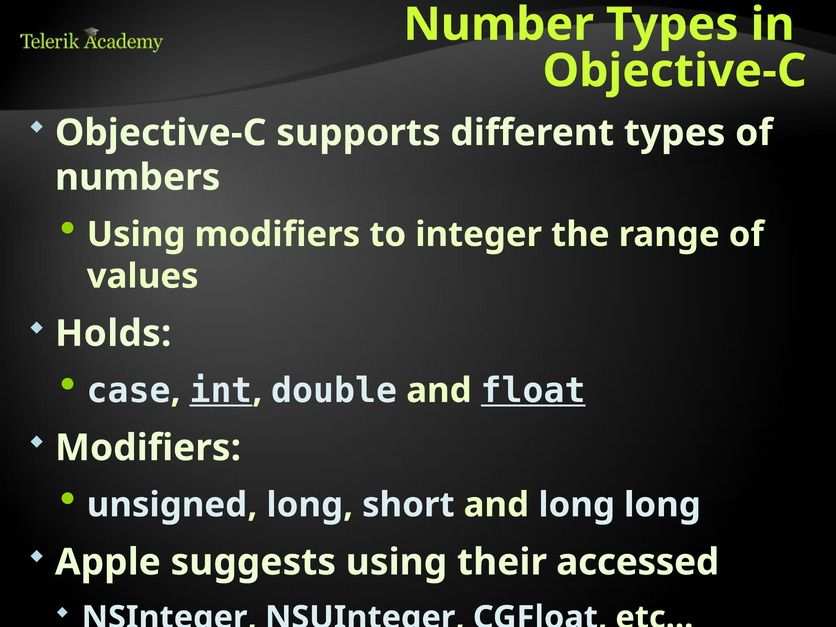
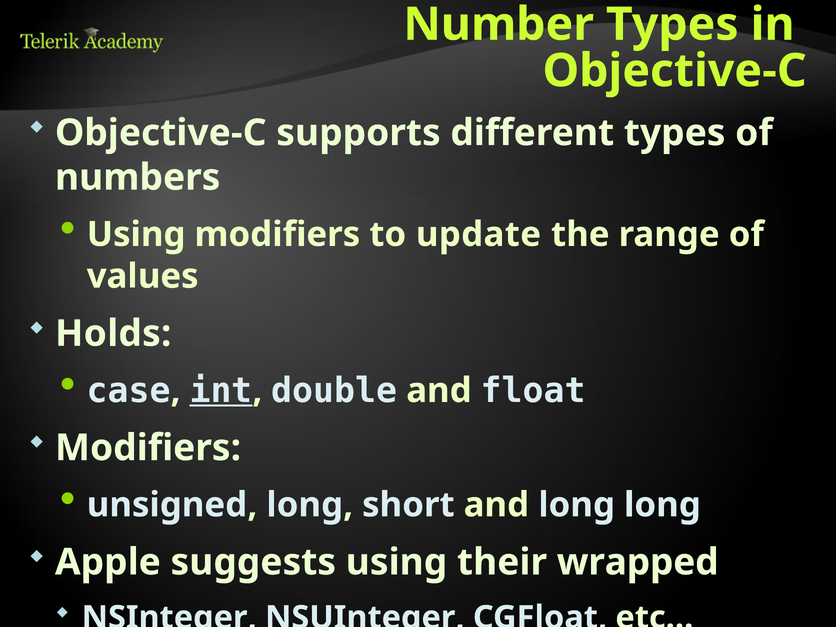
integer: integer -> update
float underline: present -> none
accessed: accessed -> wrapped
